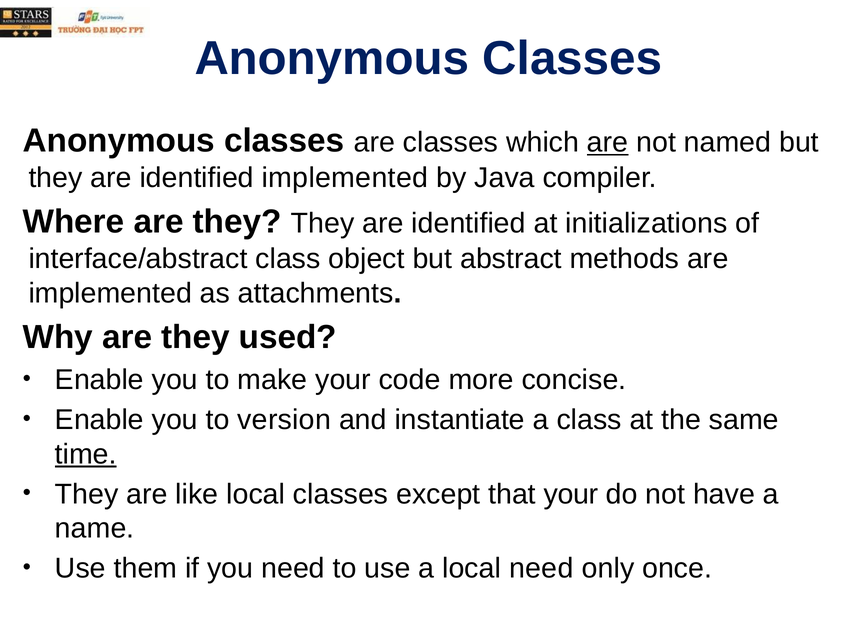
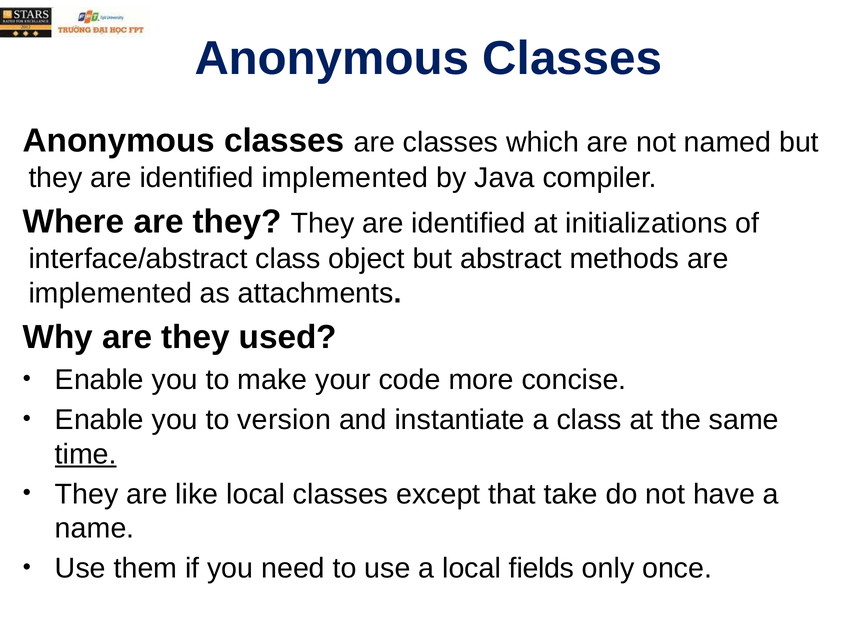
are at (608, 142) underline: present -> none
that your: your -> take
local need: need -> fields
